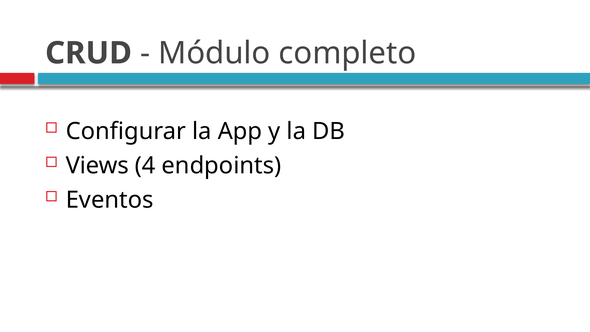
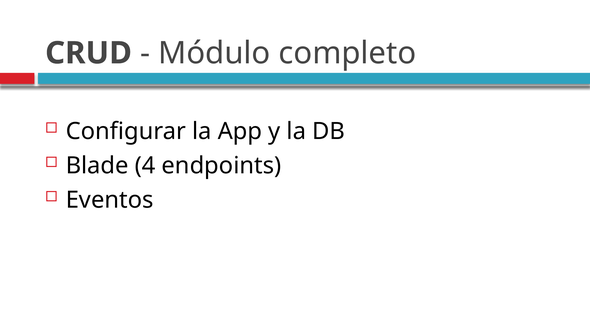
Views: Views -> Blade
